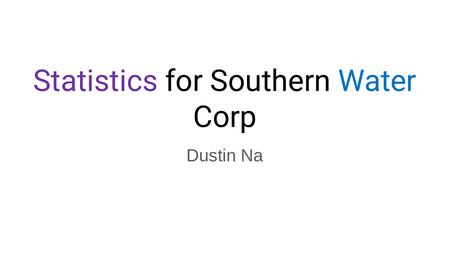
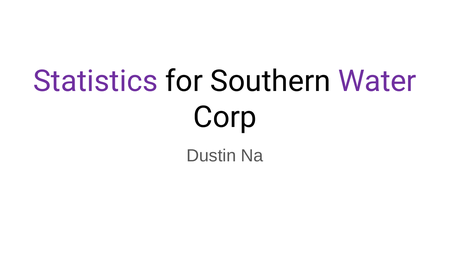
Water colour: blue -> purple
